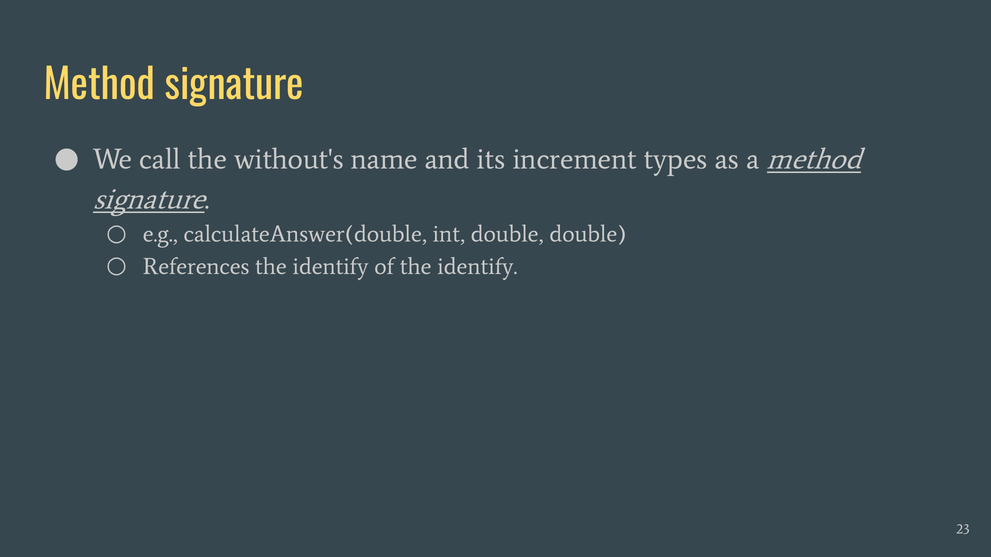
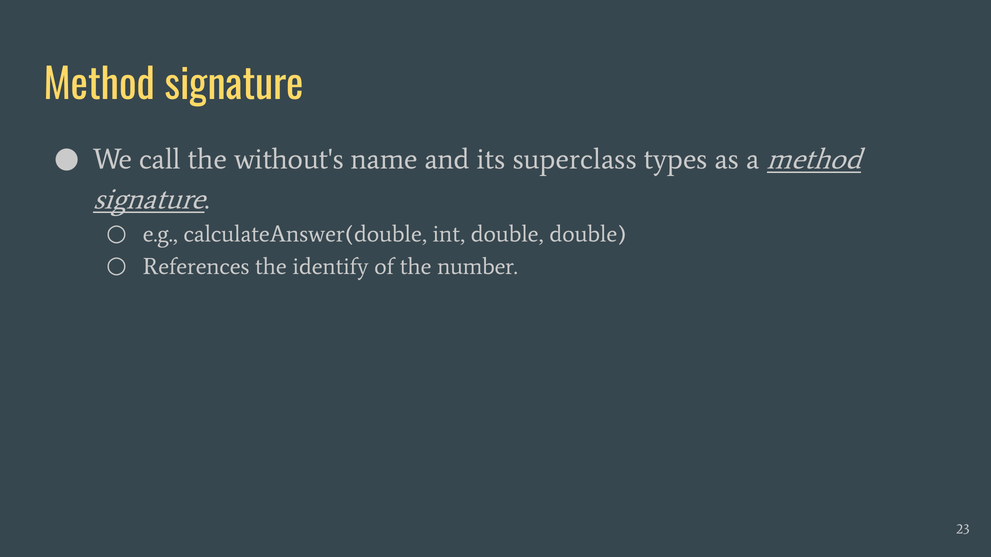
increment: increment -> superclass
of the identify: identify -> number
